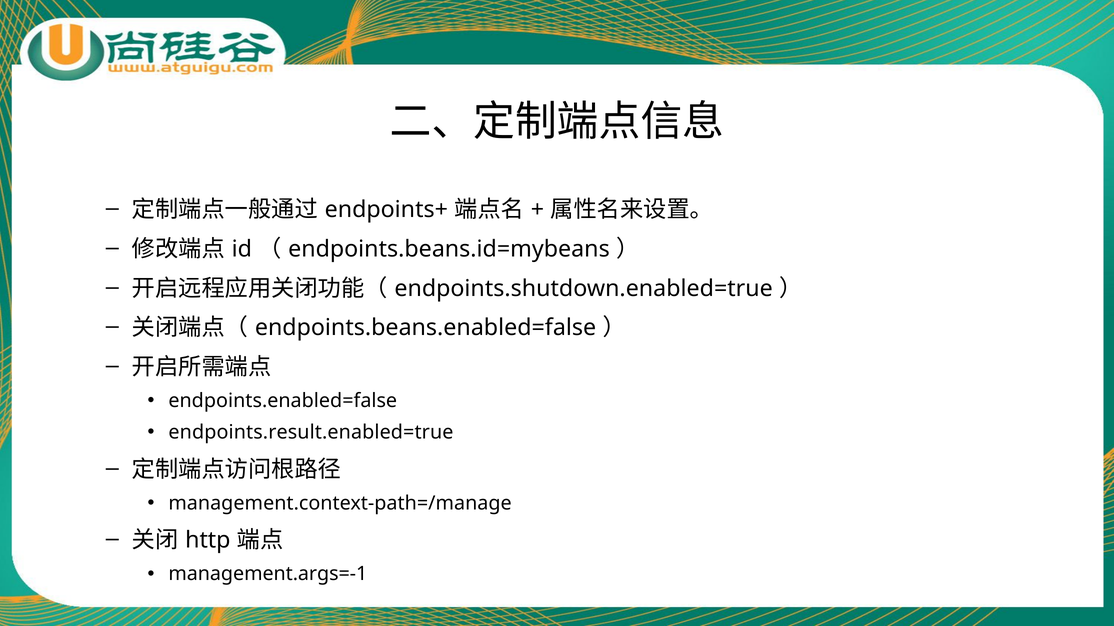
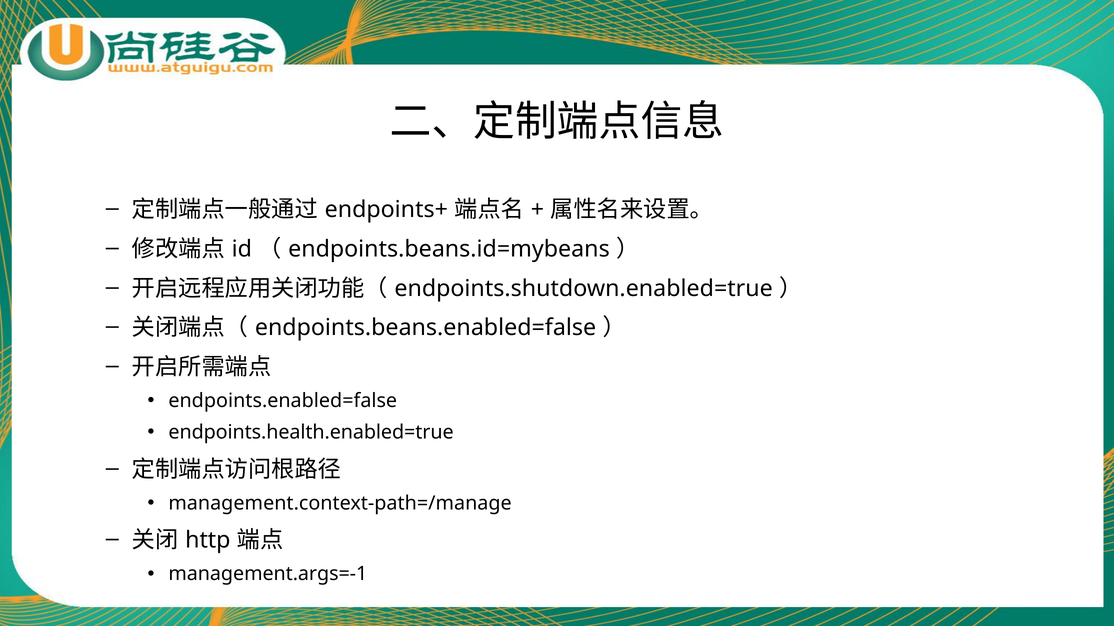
endpoints.result.enabled=true: endpoints.result.enabled=true -> endpoints.health.enabled=true
